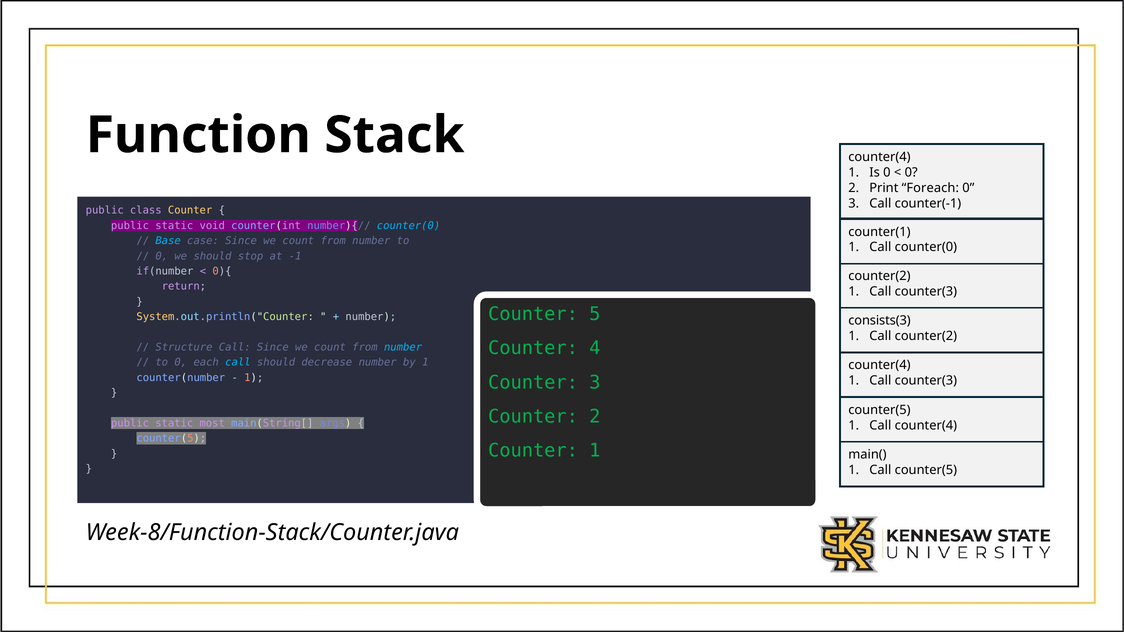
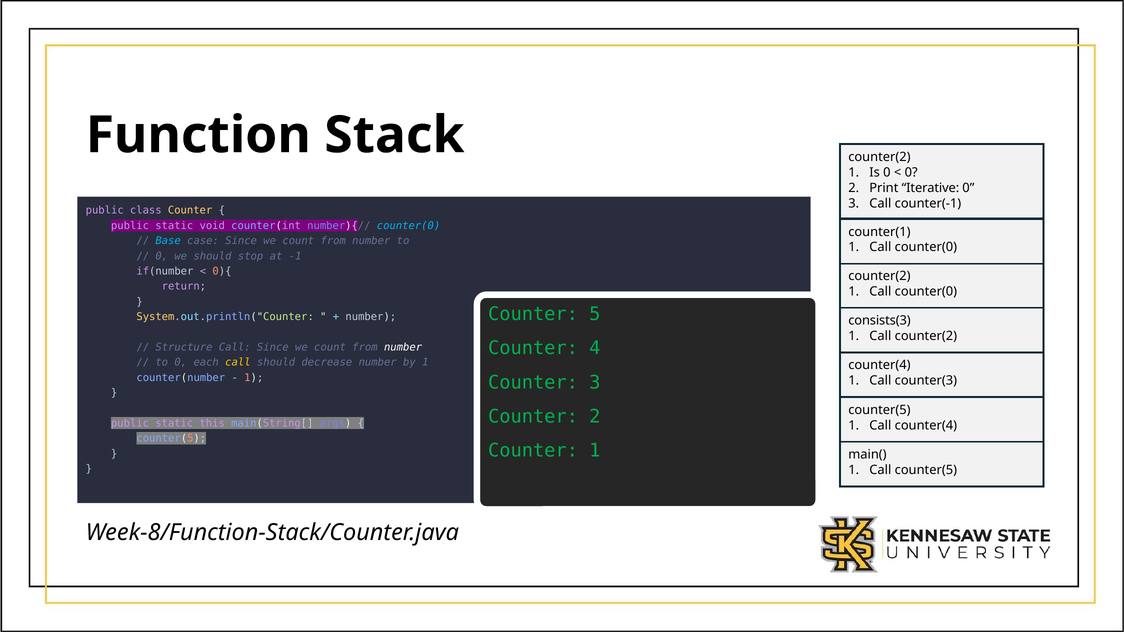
counter(4 at (879, 157): counter(4 -> counter(2
Foreach: Foreach -> Iterative
counter(3 at (926, 291): counter(3 -> counter(0
number at (403, 347) colour: light blue -> white
call at (238, 363) colour: light blue -> yellow
most: most -> this
